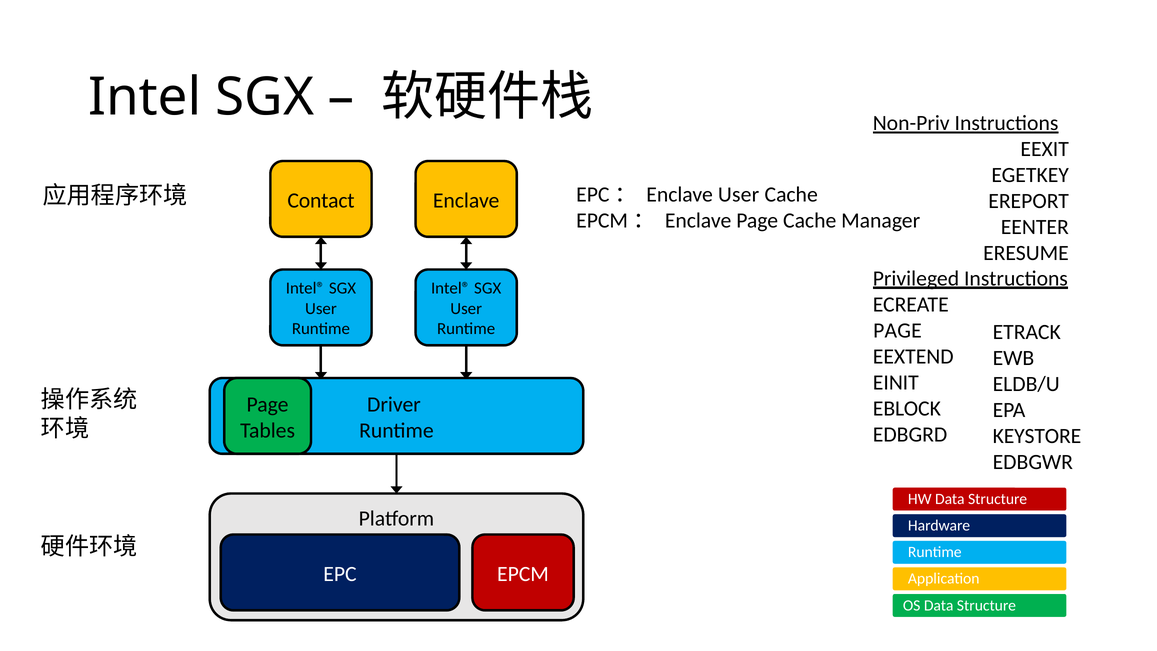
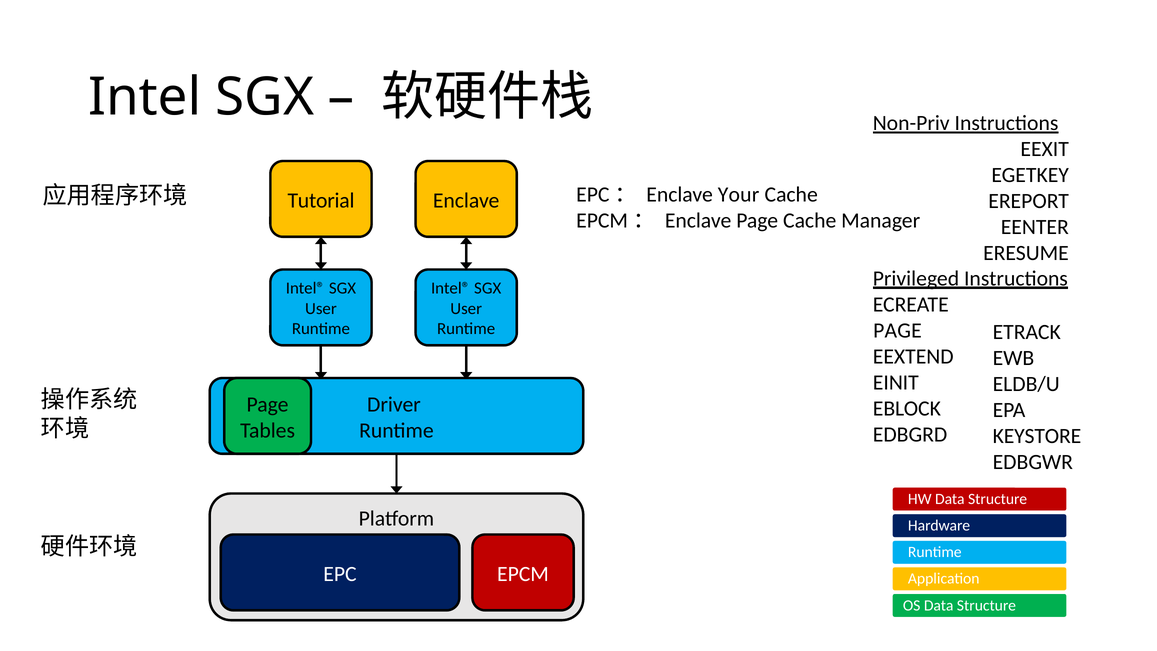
Enclave User: User -> Your
Contact: Contact -> Tutorial
